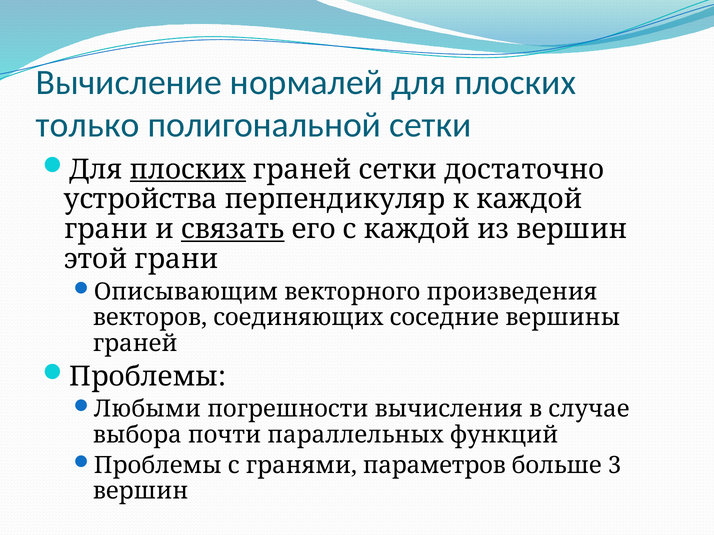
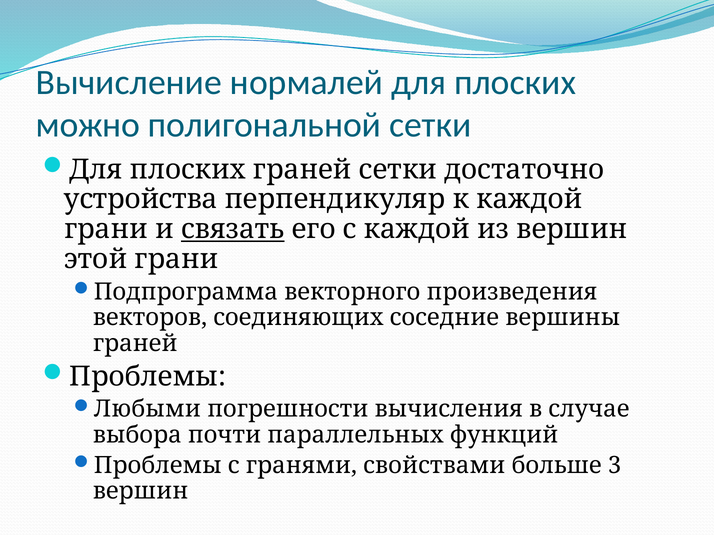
только: только -> можно
плоских at (188, 170) underline: present -> none
Описывающим: Описывающим -> Подпрограмма
параметров: параметров -> свойствами
